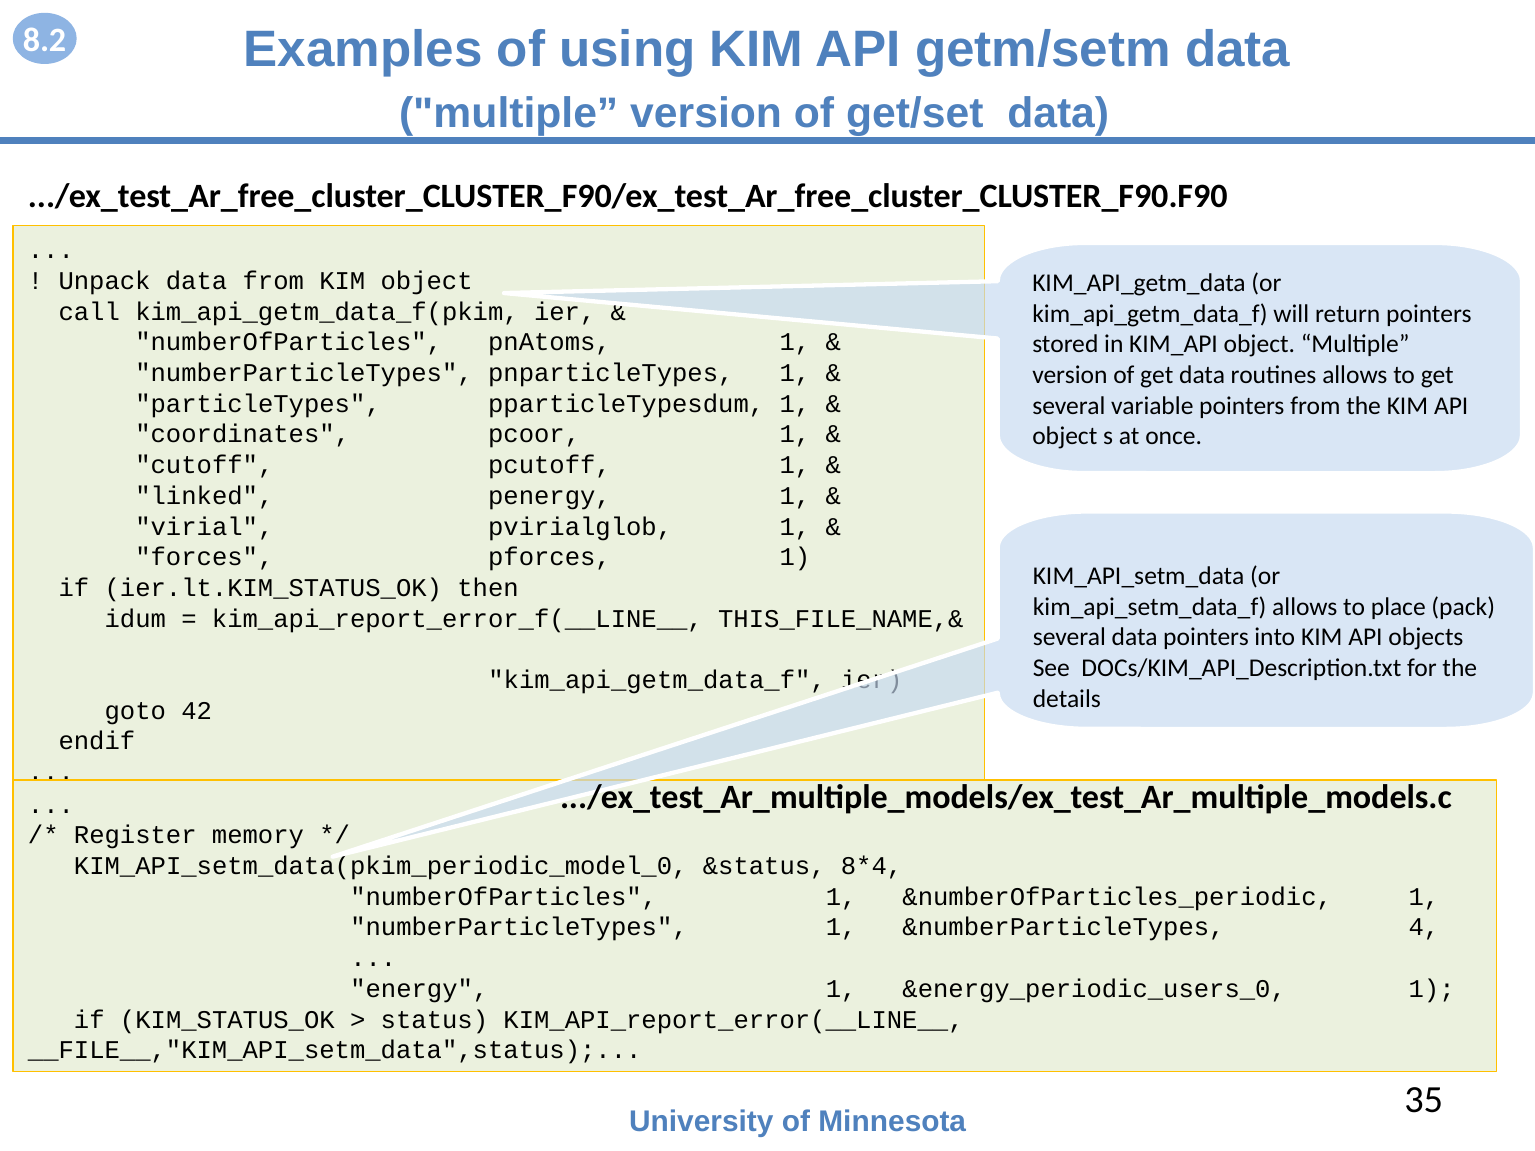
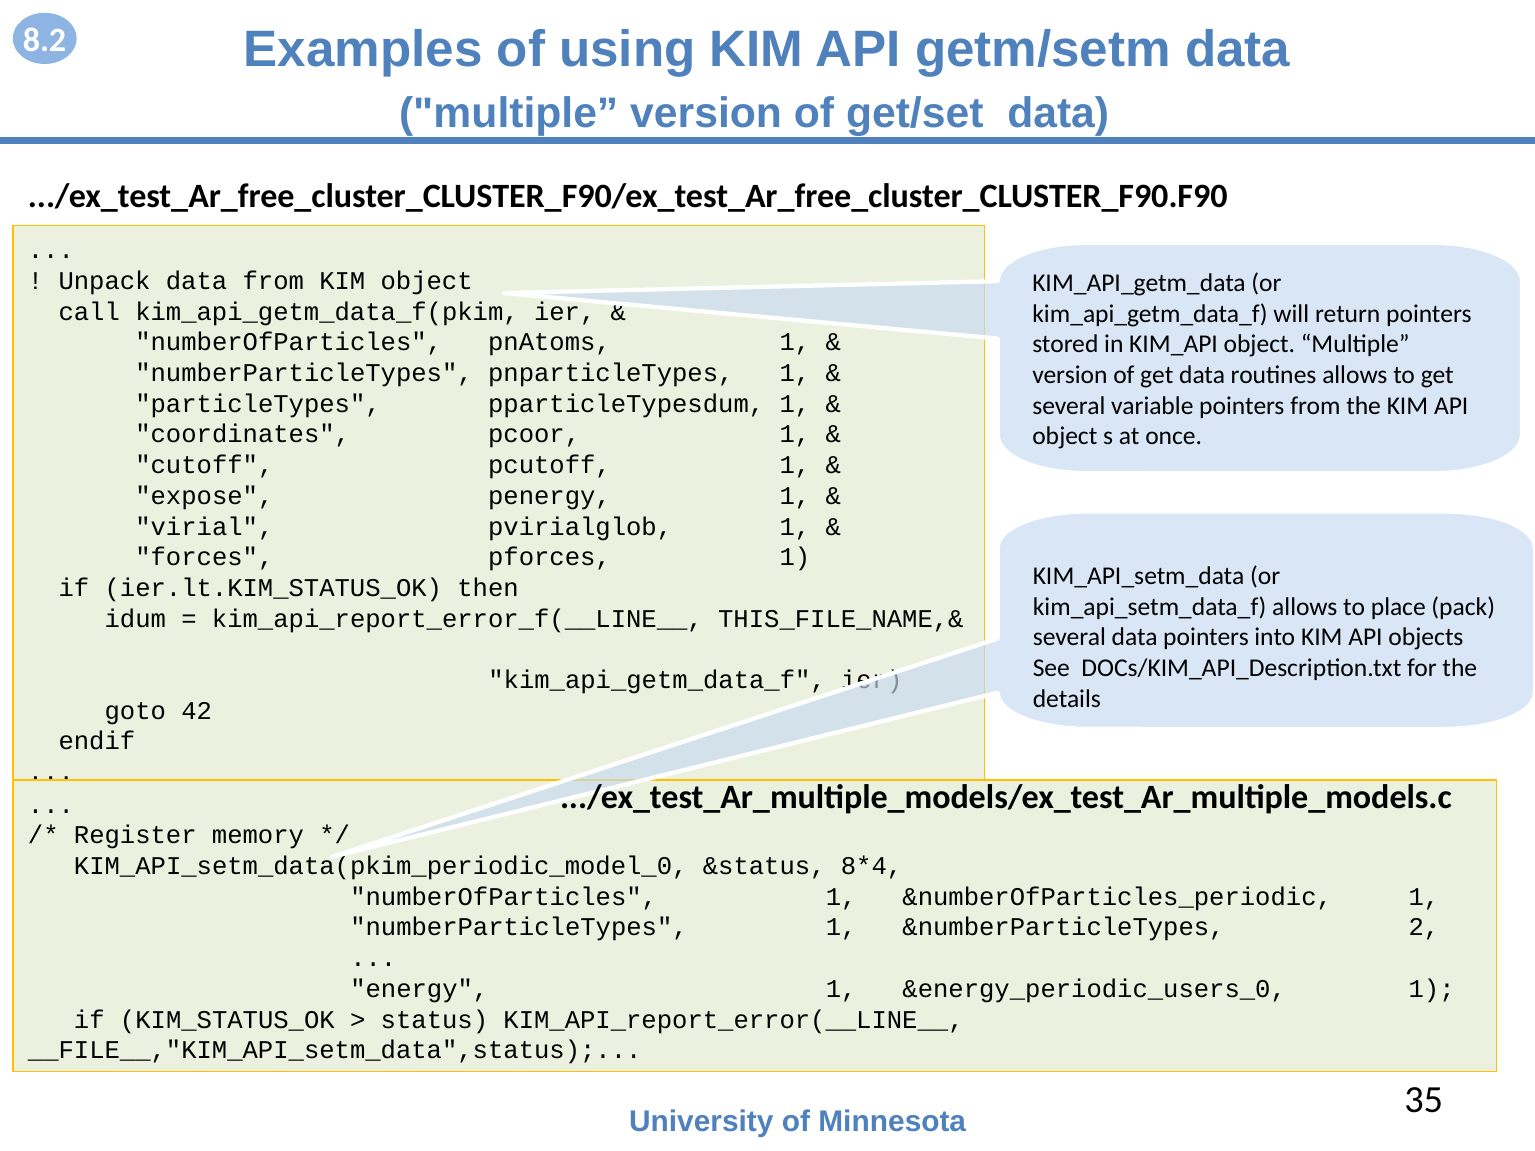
linked: linked -> expose
4: 4 -> 2
